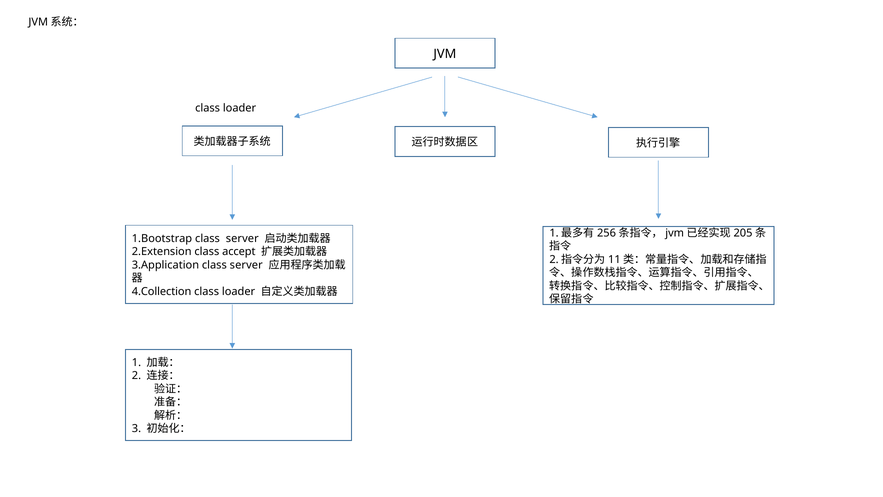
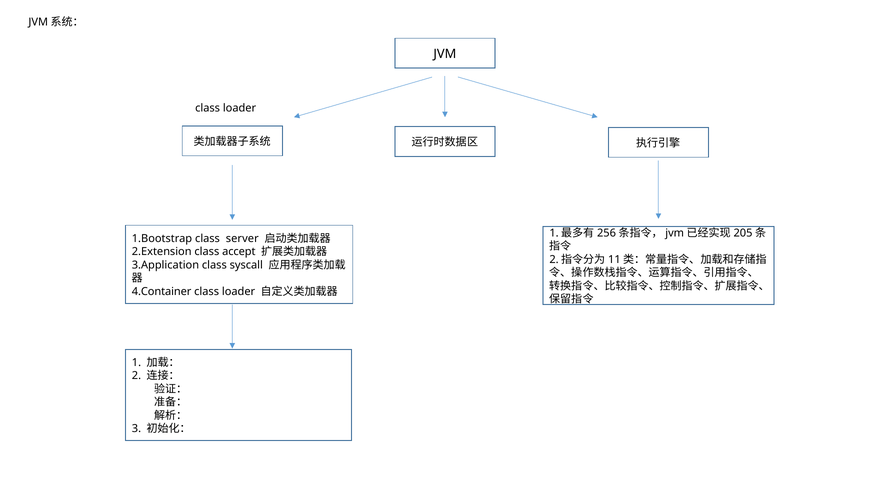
3.Application class server: server -> syscall
4.Collection: 4.Collection -> 4.Container
